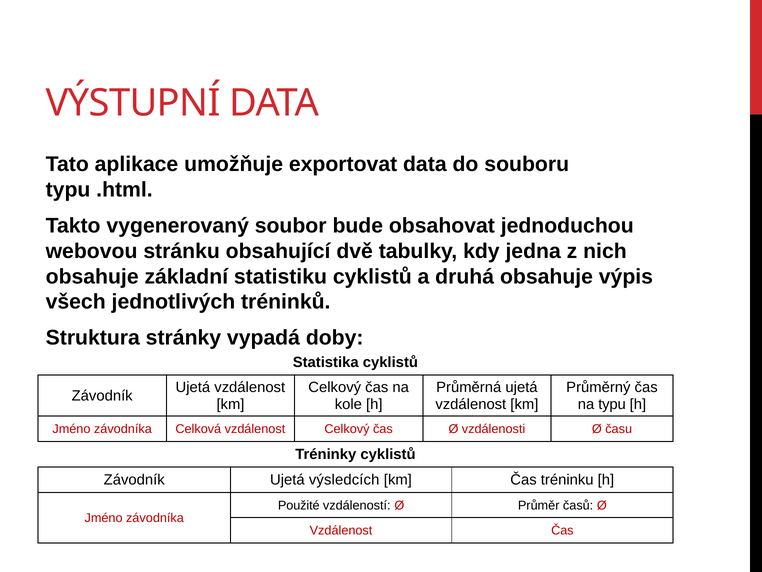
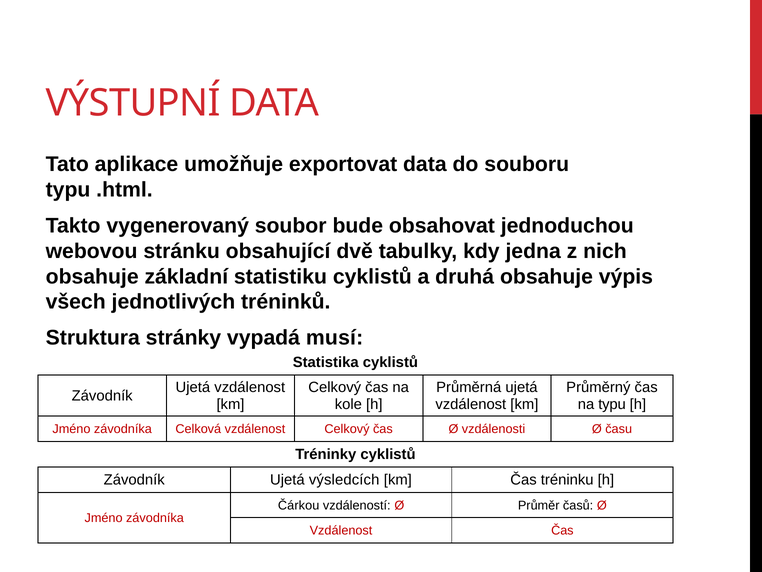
doby: doby -> musí
Použité: Použité -> Čárkou
